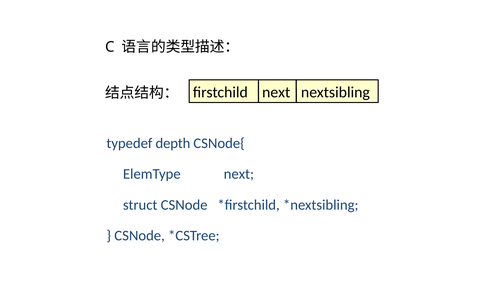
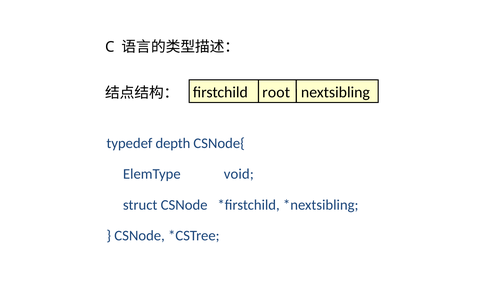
firstchild next: next -> root
ElemType next: next -> void
